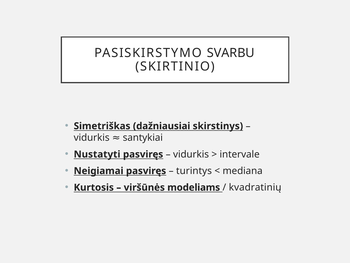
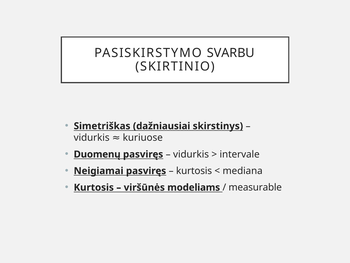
santykiai: santykiai -> kuriuose
Nustatyti: Nustatyti -> Duomenų
turintys at (194, 171): turintys -> kurtosis
kvadratinių: kvadratinių -> measurable
